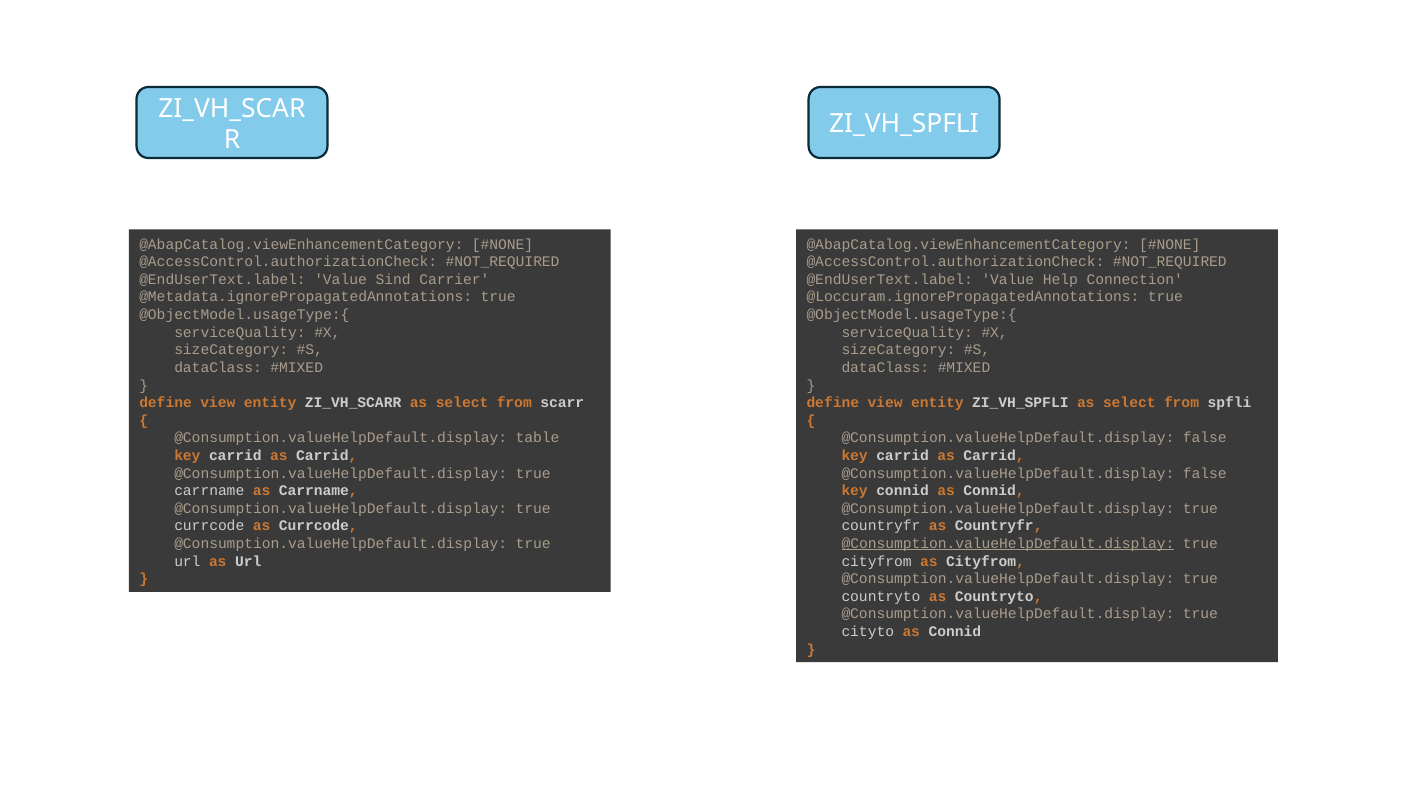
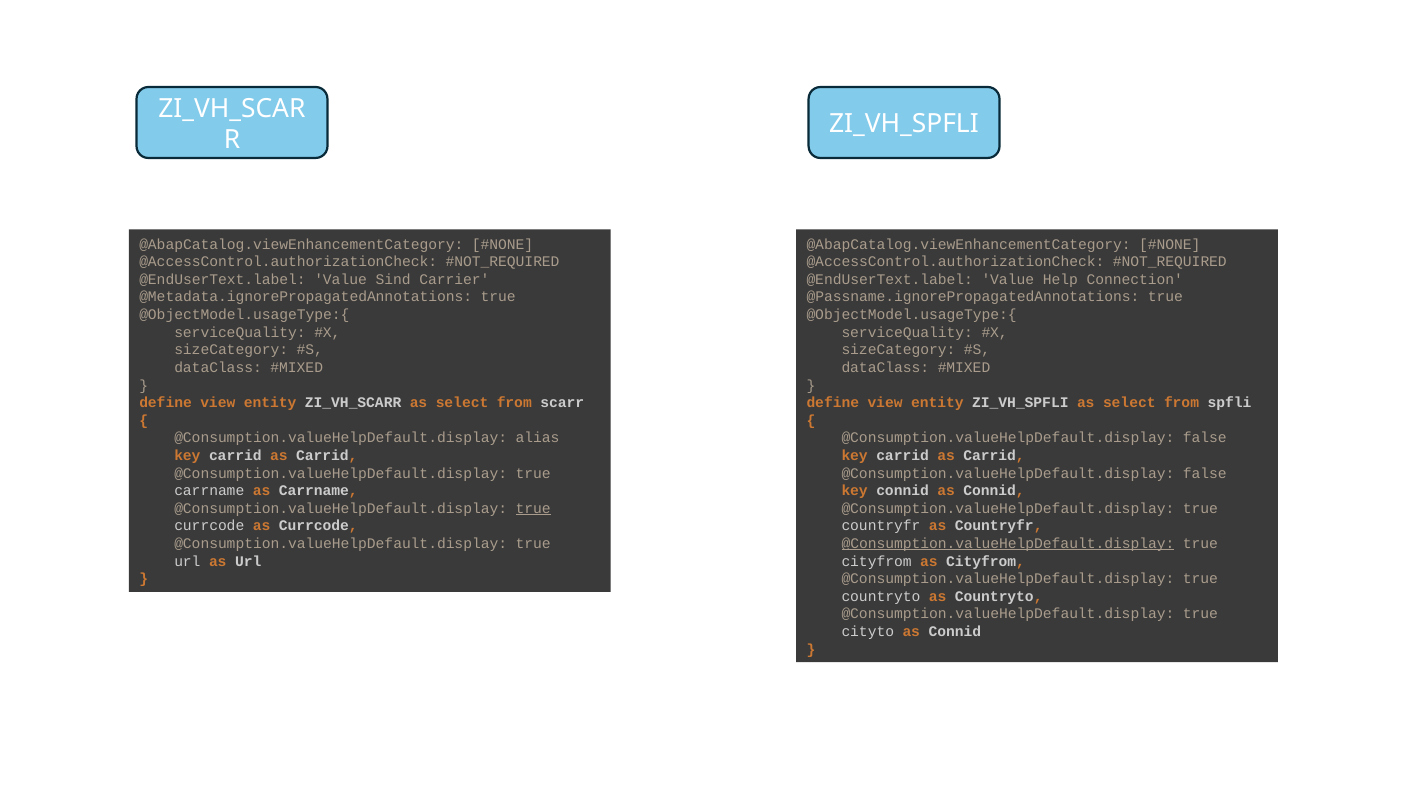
@Loccuram.ignorePropagatedAnnotations: @Loccuram.ignorePropagatedAnnotations -> @Passname.ignorePropagatedAnnotations
table: table -> alias
true at (533, 509) underline: none -> present
